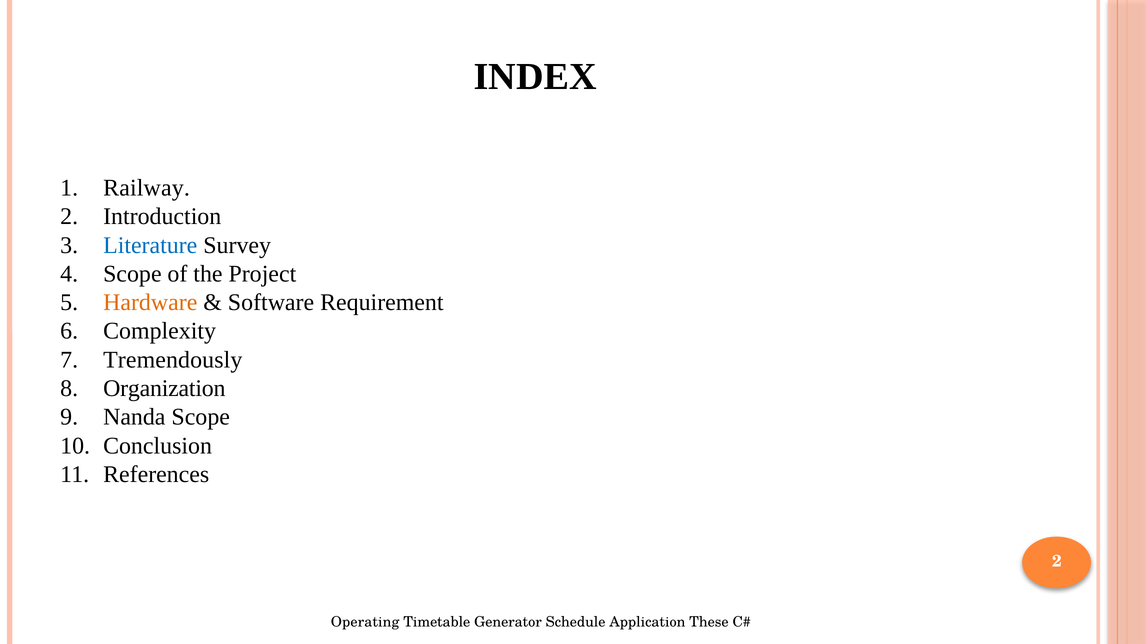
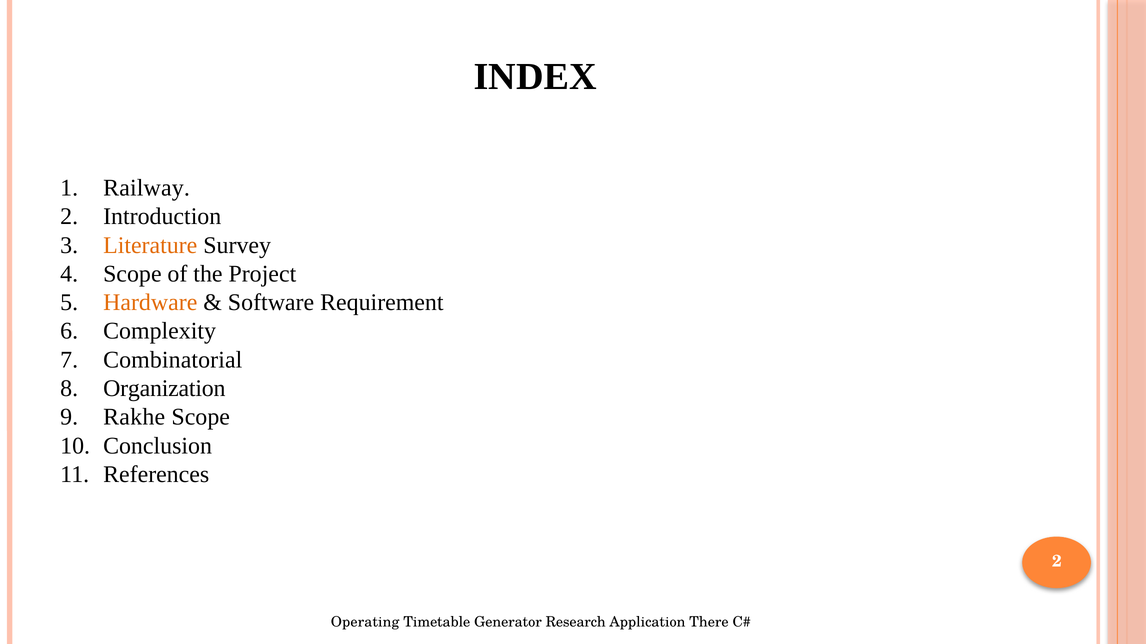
Literature colour: blue -> orange
Tremendously: Tremendously -> Combinatorial
Nanda: Nanda -> Rakhe
Schedule: Schedule -> Research
These: These -> There
